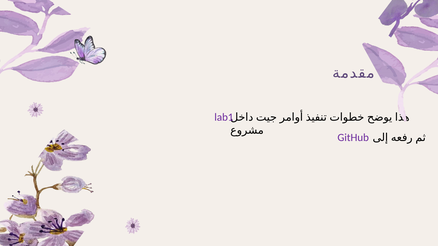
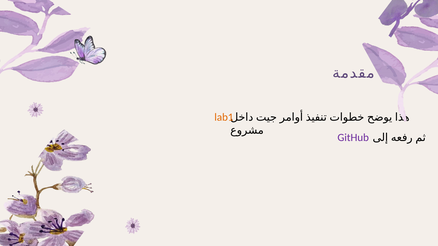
lab1 colour: purple -> orange
